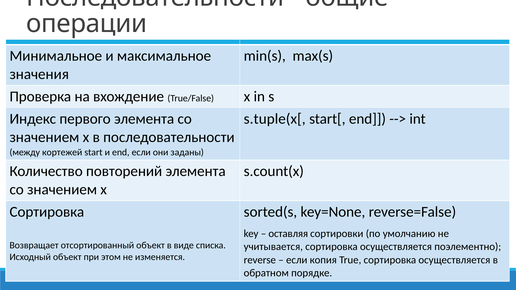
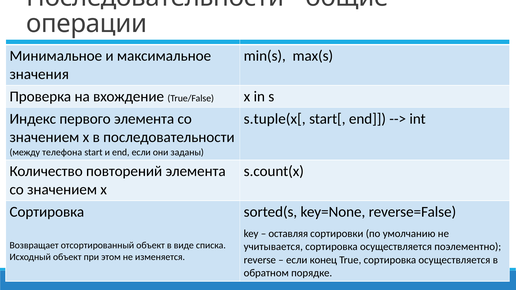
кортежей: кортежей -> телефона
копия: копия -> конец
